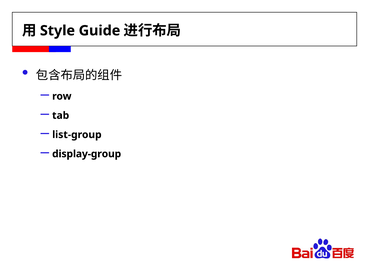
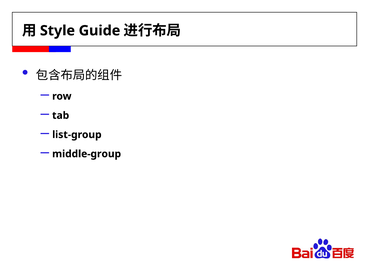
display-group: display-group -> middle-group
